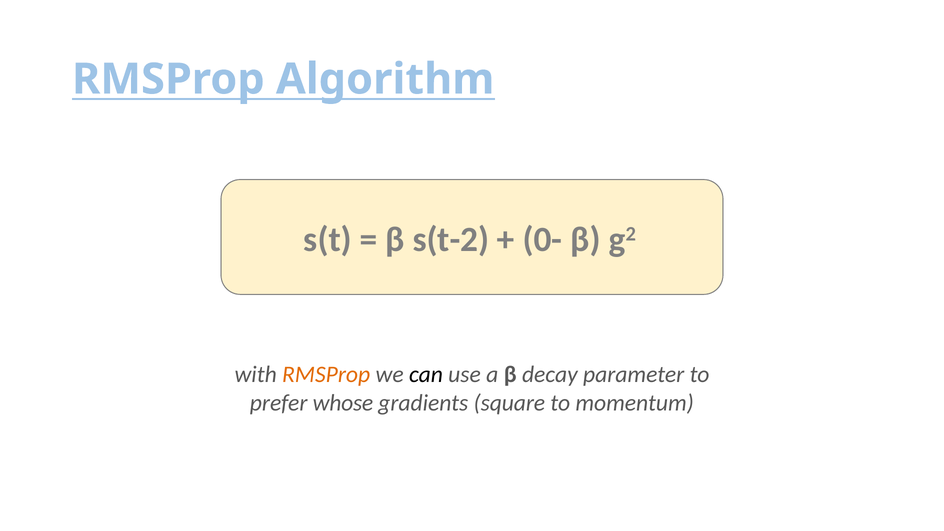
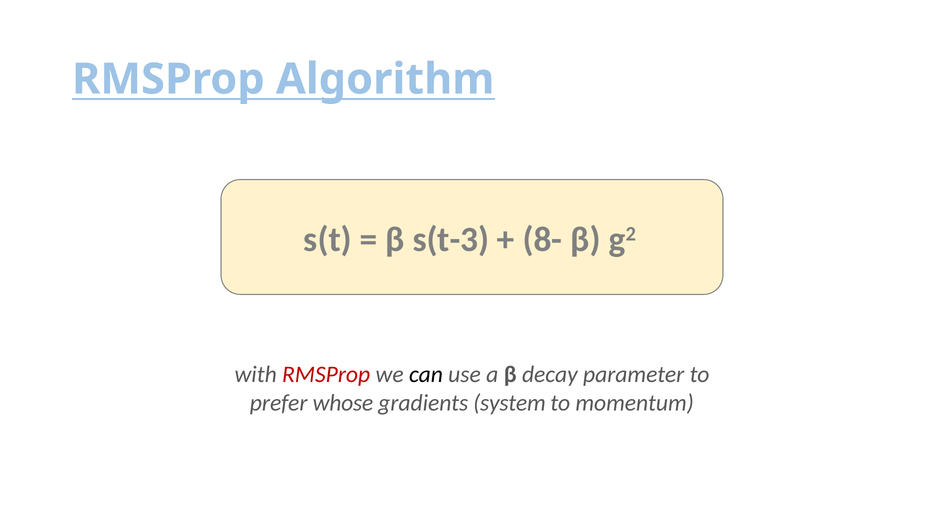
s(t-2: s(t-2 -> s(t-3
0-: 0- -> 8-
RMSProp at (326, 375) colour: orange -> red
square: square -> system
